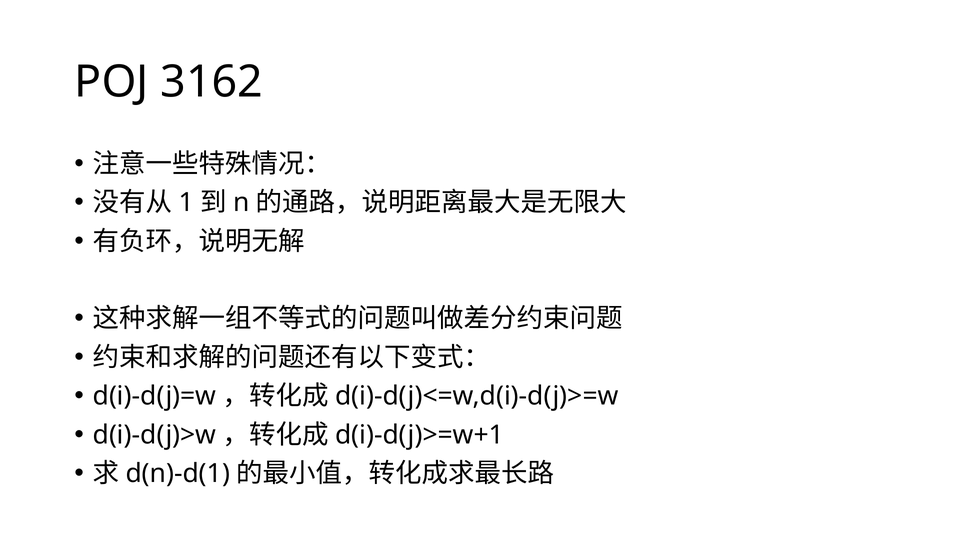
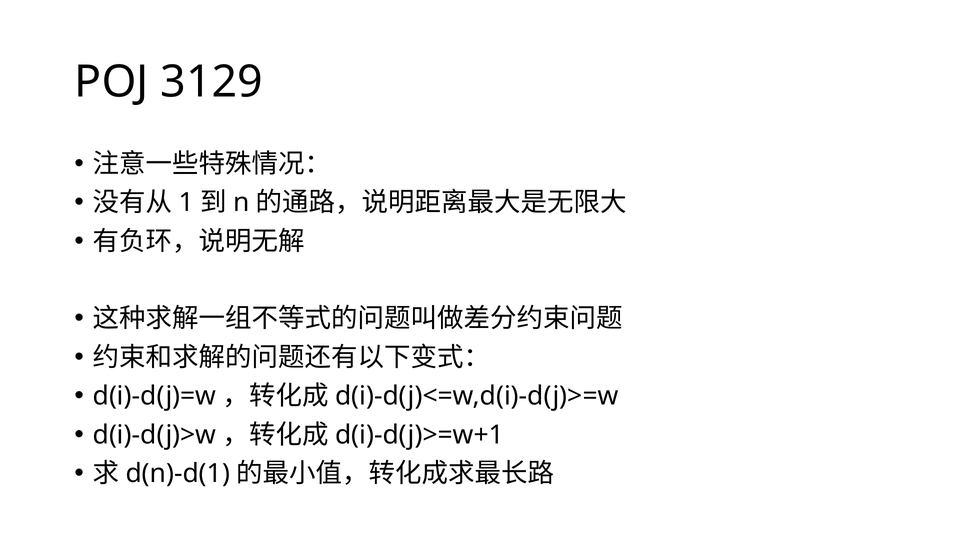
3162: 3162 -> 3129
